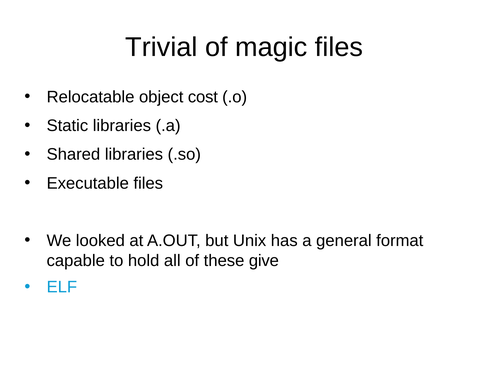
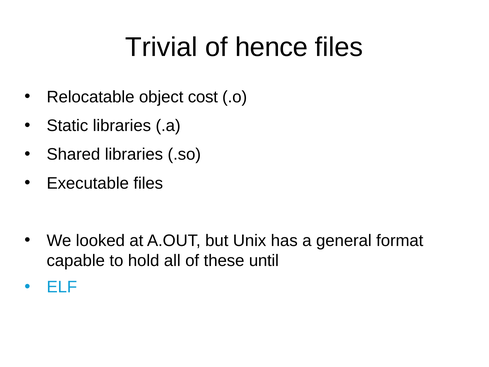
magic: magic -> hence
give: give -> until
